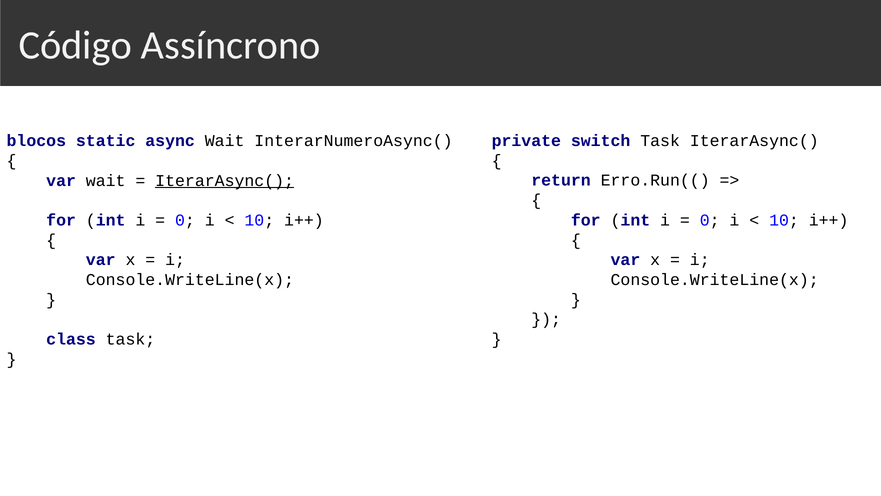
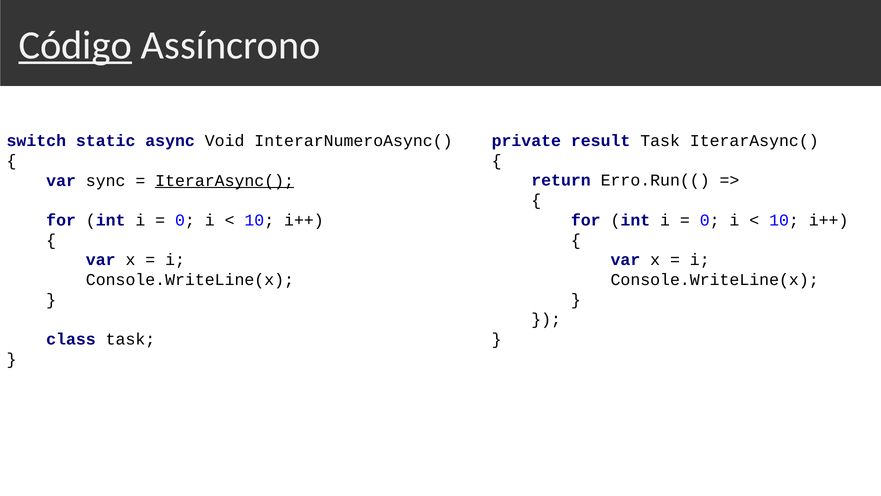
Código underline: none -> present
switch: switch -> result
blocos: blocos -> switch
async Wait: Wait -> Void
var wait: wait -> sync
